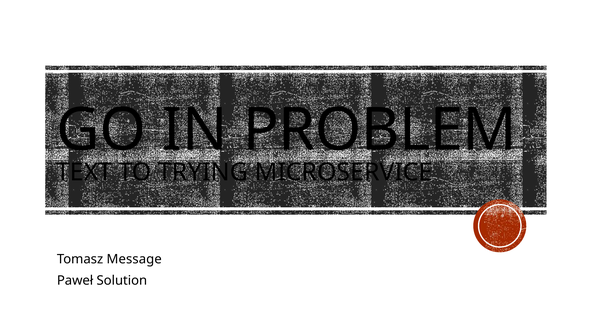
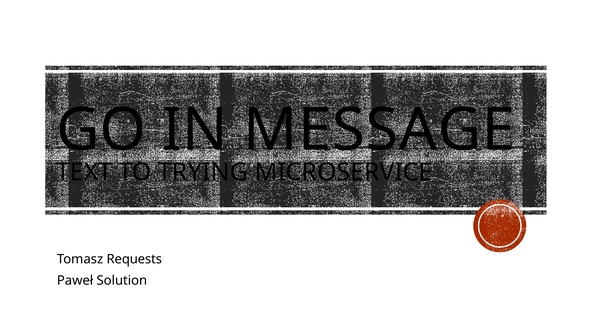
PROBLEM: PROBLEM -> MESSAGE
Message: Message -> Requests
